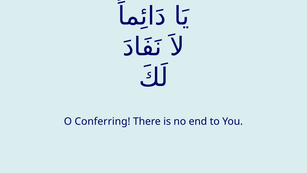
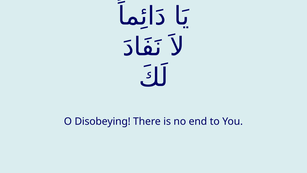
Conferring: Conferring -> Disobeying
